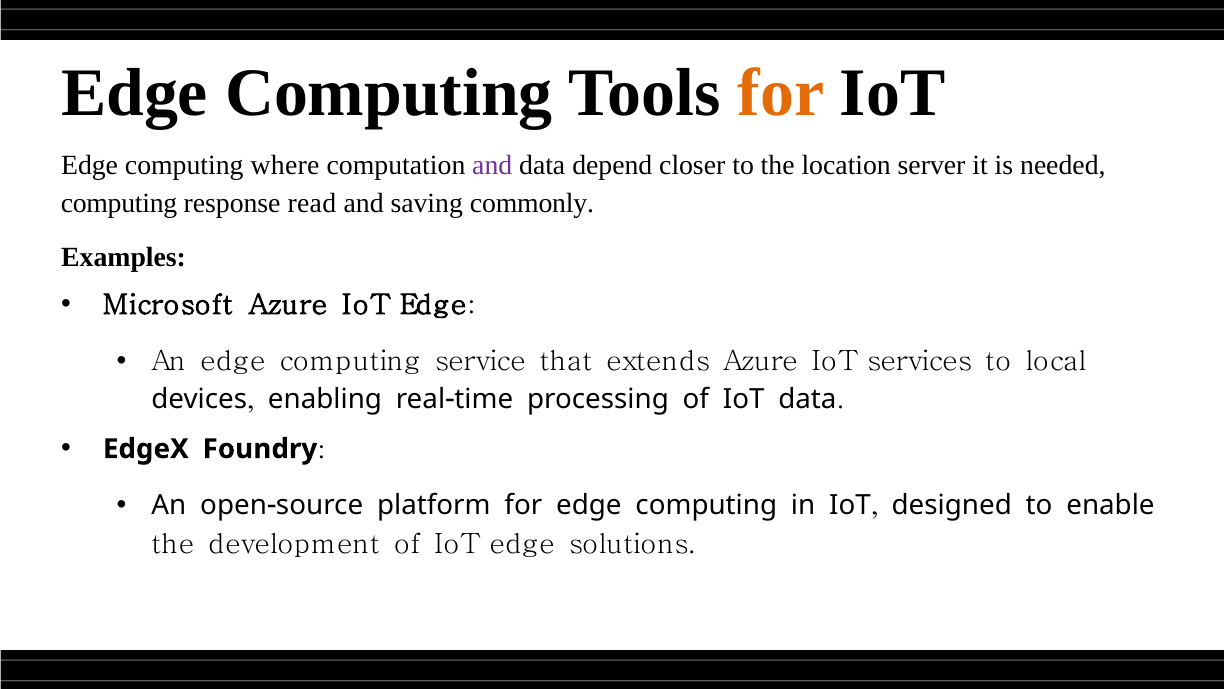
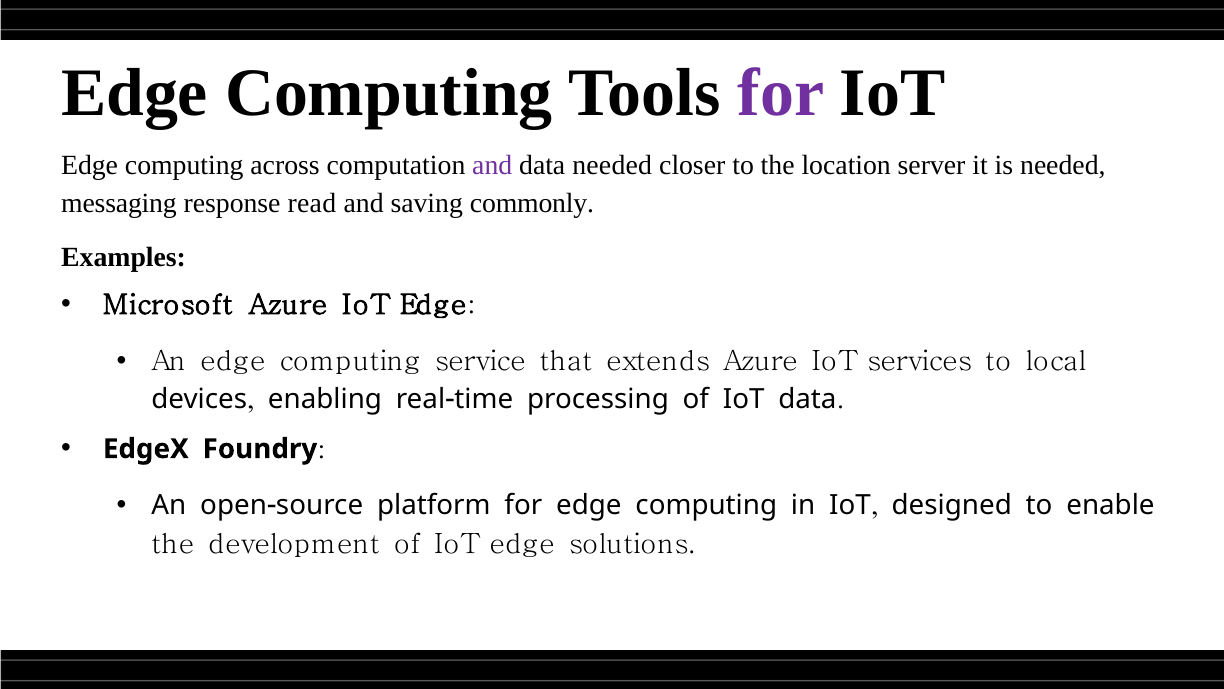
for at (781, 93) colour: orange -> purple
where: where -> across
data depend: depend -> needed
computing at (119, 204): computing -> messaging
